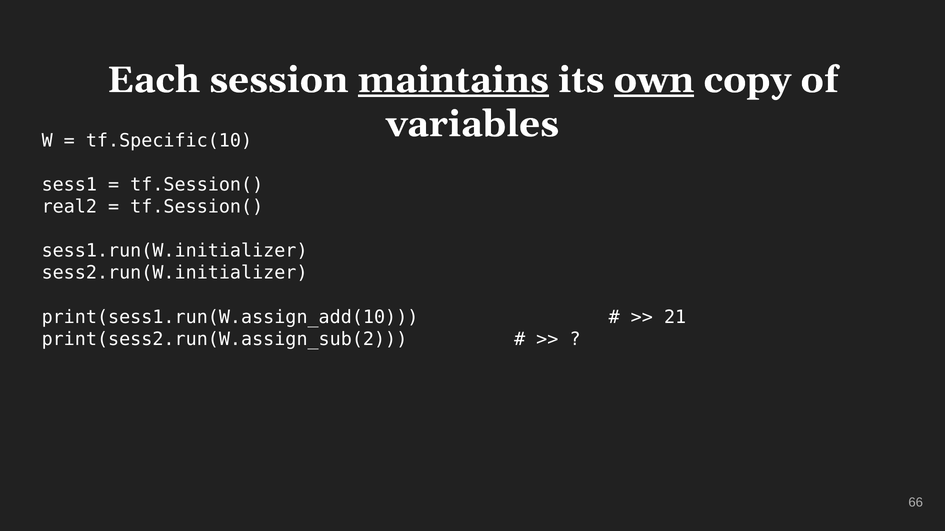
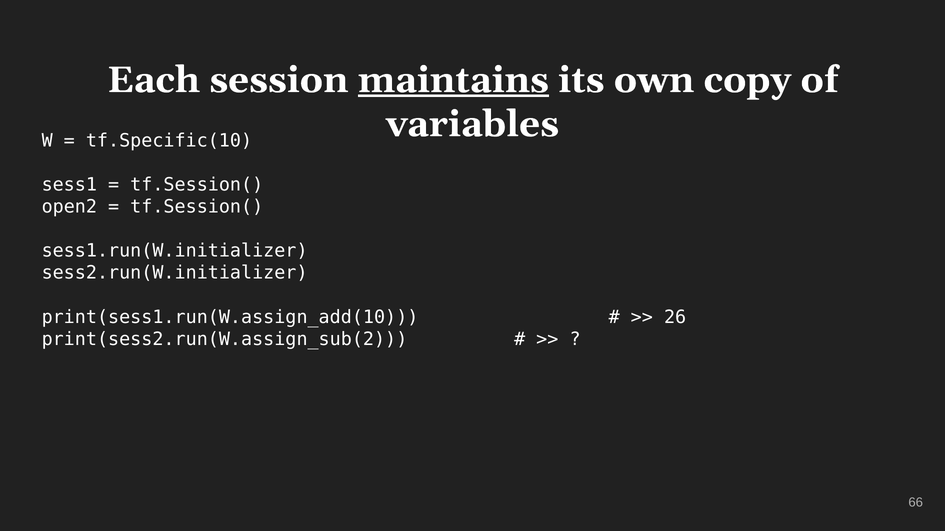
own underline: present -> none
real2: real2 -> open2
21: 21 -> 26
